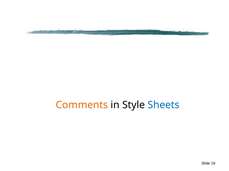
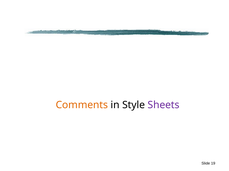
Sheets colour: blue -> purple
